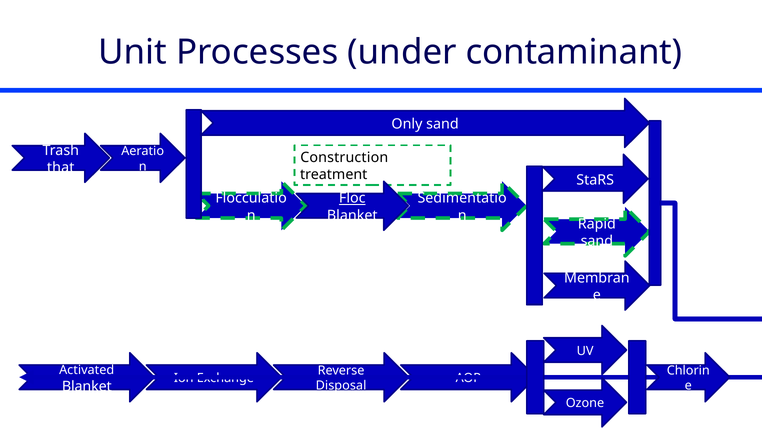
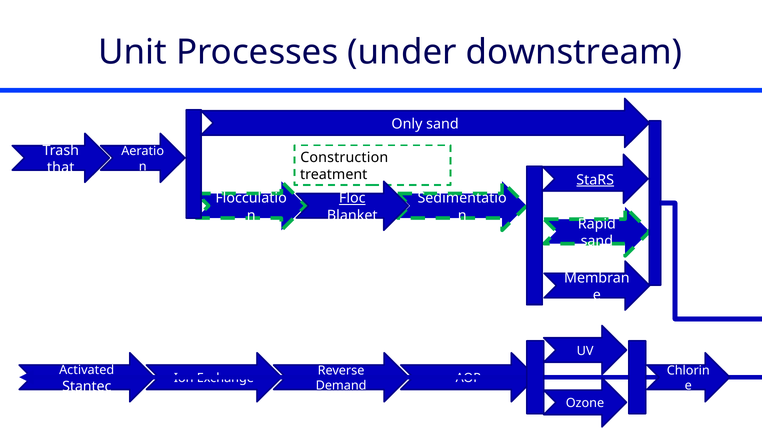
contaminant: contaminant -> downstream
StaRS underline: none -> present
Disposal: Disposal -> Demand
Blanket at (87, 387): Blanket -> Stantec
